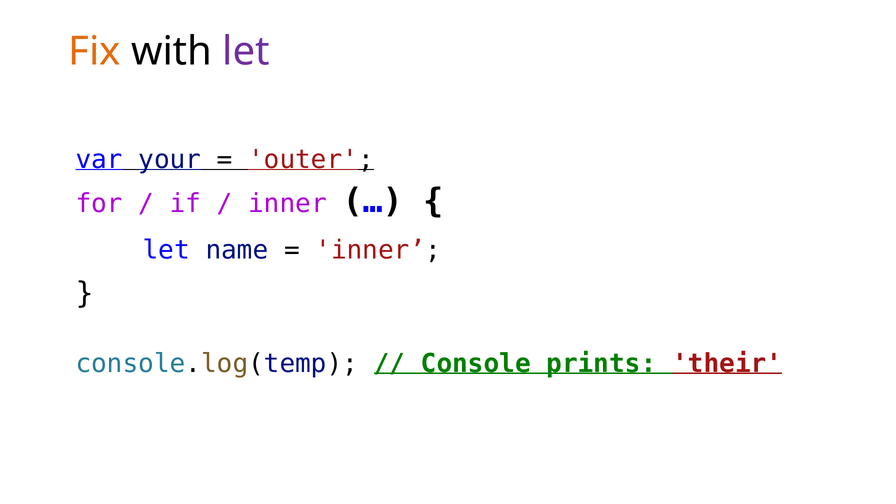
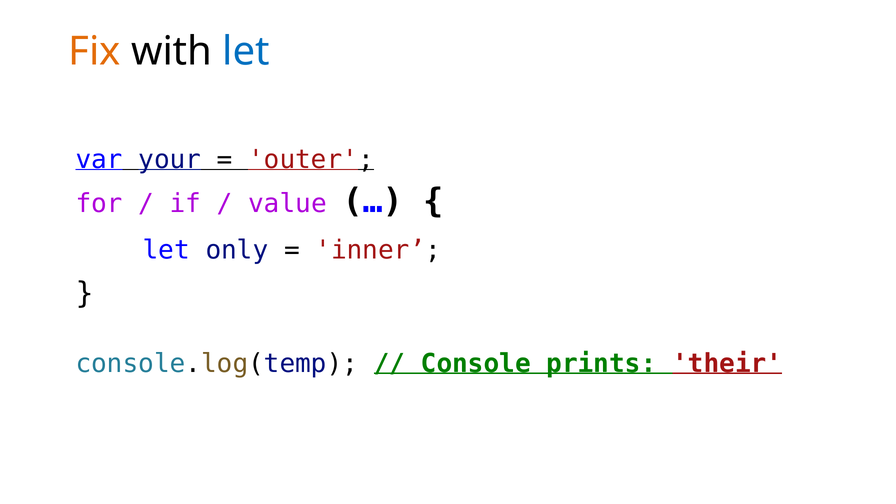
let at (246, 52) colour: purple -> blue
inner at (288, 203): inner -> value
name: name -> only
